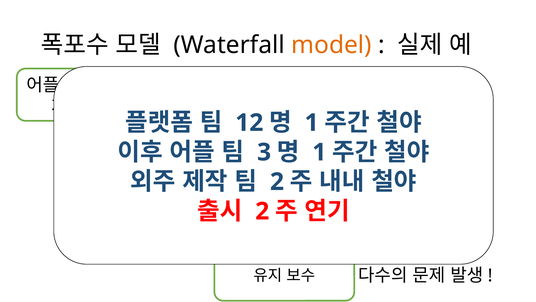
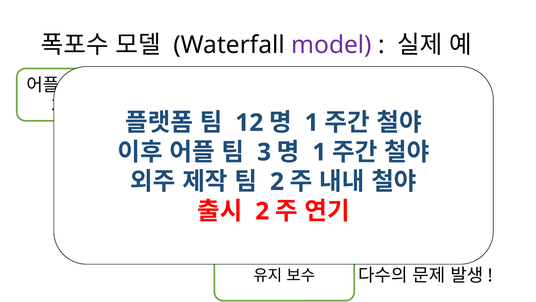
model colour: orange -> purple
